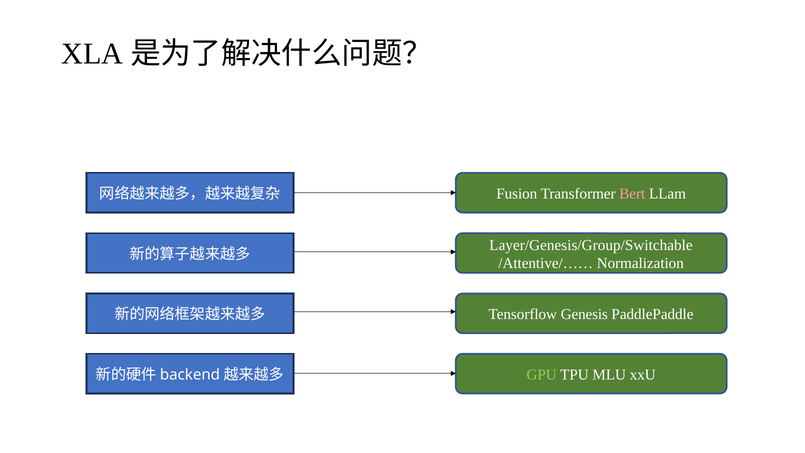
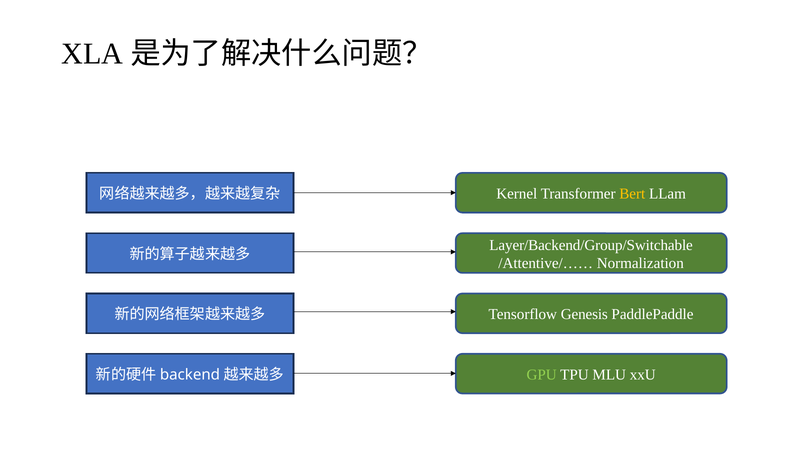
Fusion: Fusion -> Kernel
Bert colour: pink -> yellow
Layer/Genesis/Group/Switchable: Layer/Genesis/Group/Switchable -> Layer/Backend/Group/Switchable
